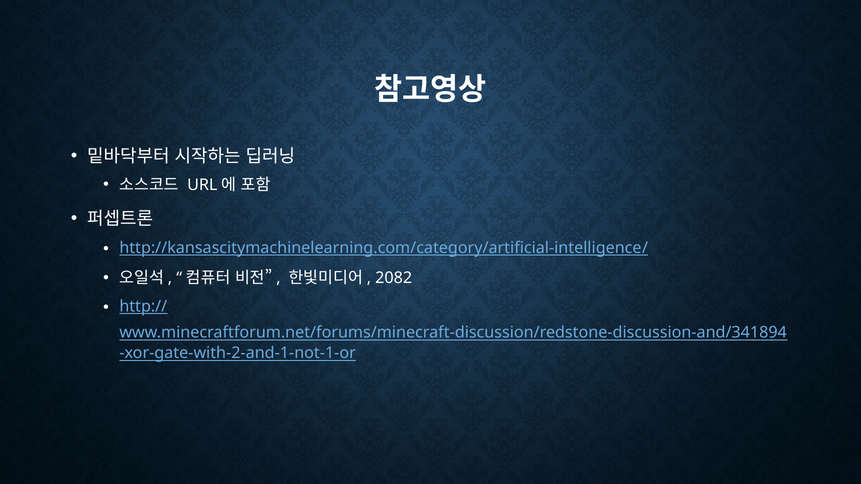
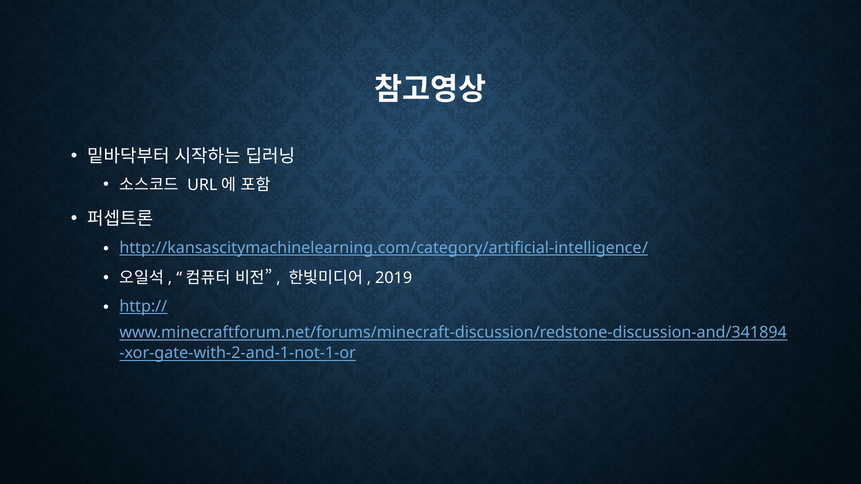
2082: 2082 -> 2019
